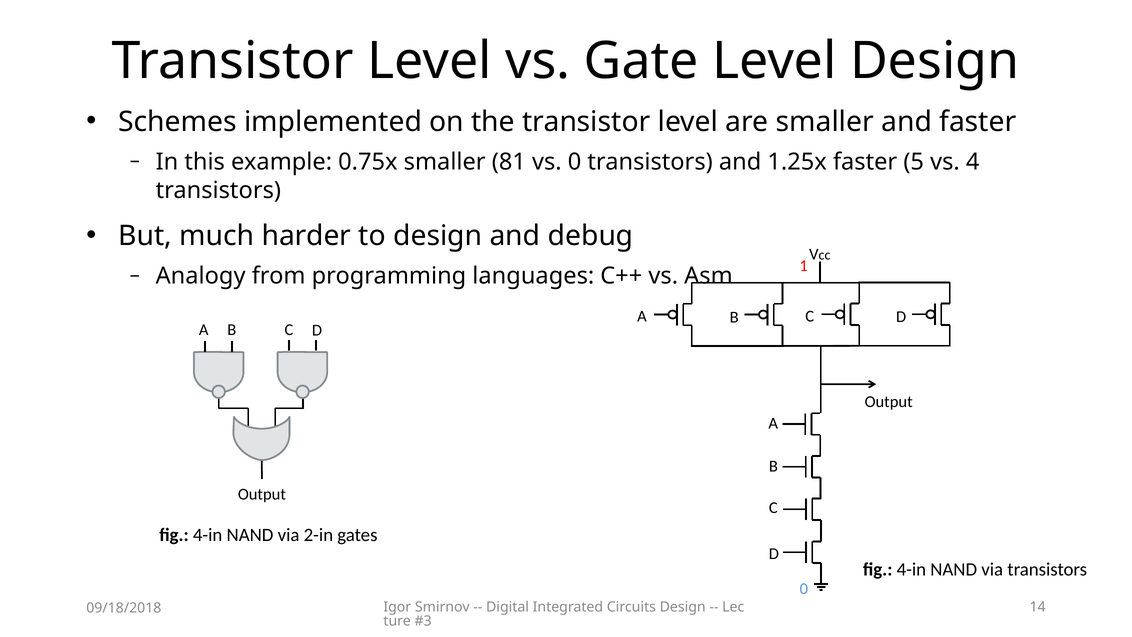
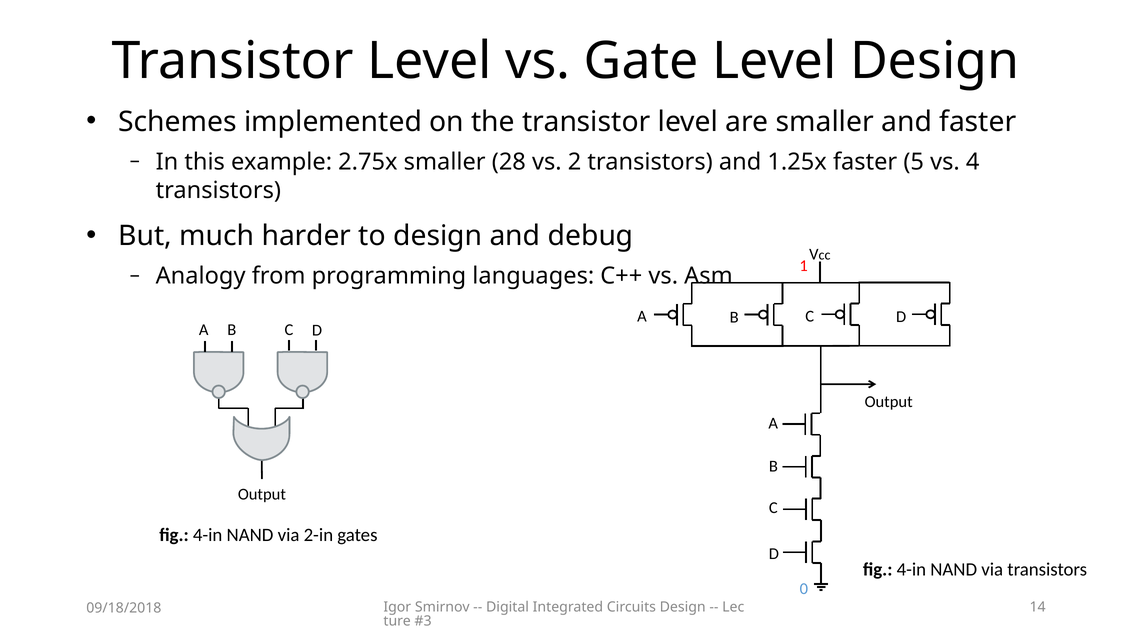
0.75x: 0.75x -> 2.75x
81: 81 -> 28
vs 0: 0 -> 2
